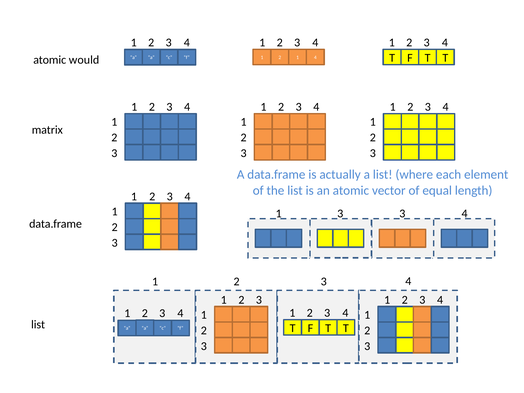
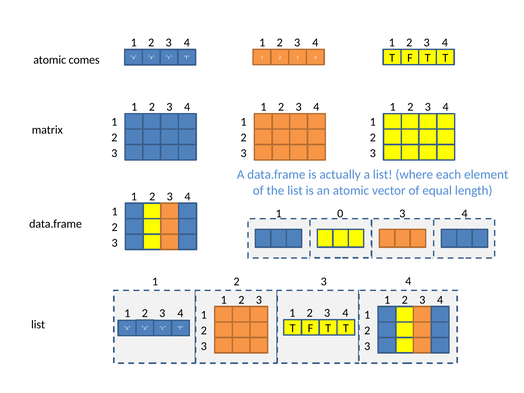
would: would -> comes
1 3: 3 -> 0
